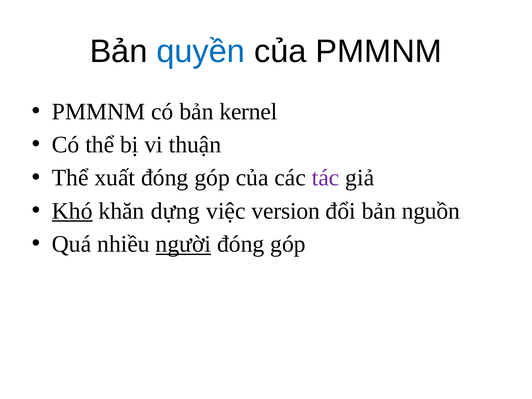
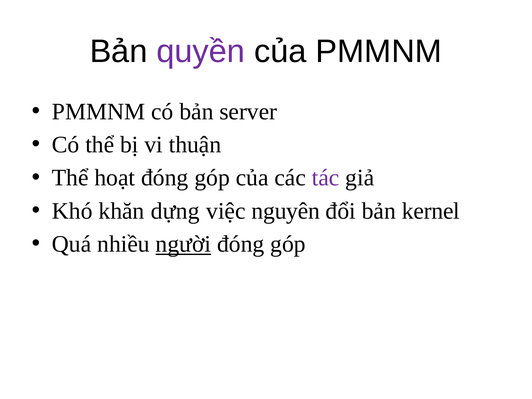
quyền colour: blue -> purple
kernel: kernel -> server
xuất: xuất -> hoạt
Khó underline: present -> none
version: version -> nguyên
nguồn: nguồn -> kernel
